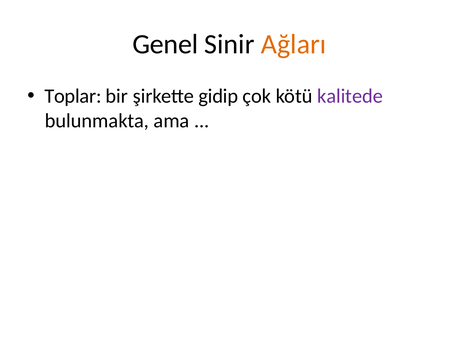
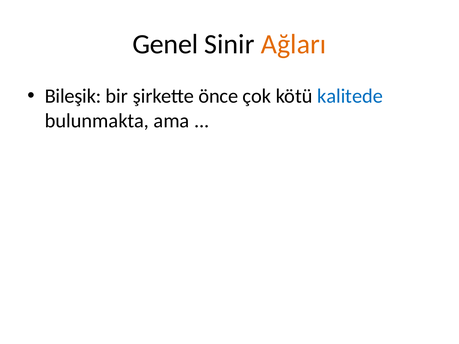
Toplar: Toplar -> Bileşik
gidip: gidip -> önce
kalitede colour: purple -> blue
